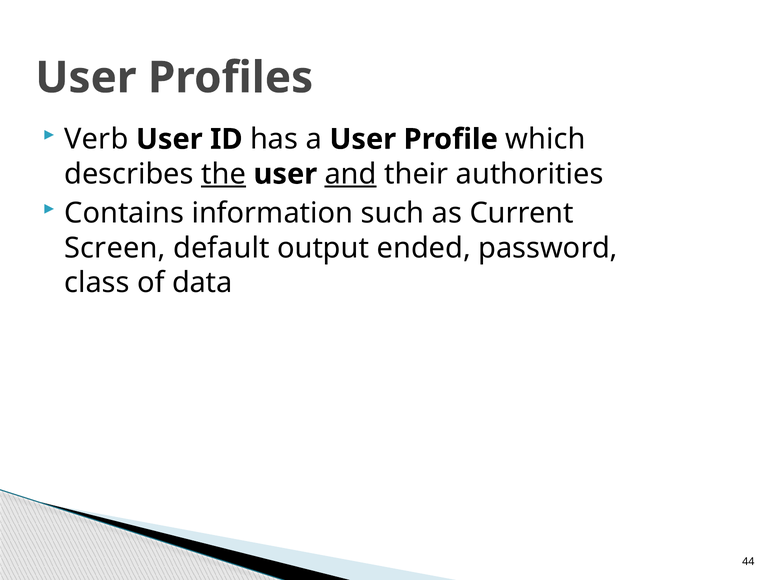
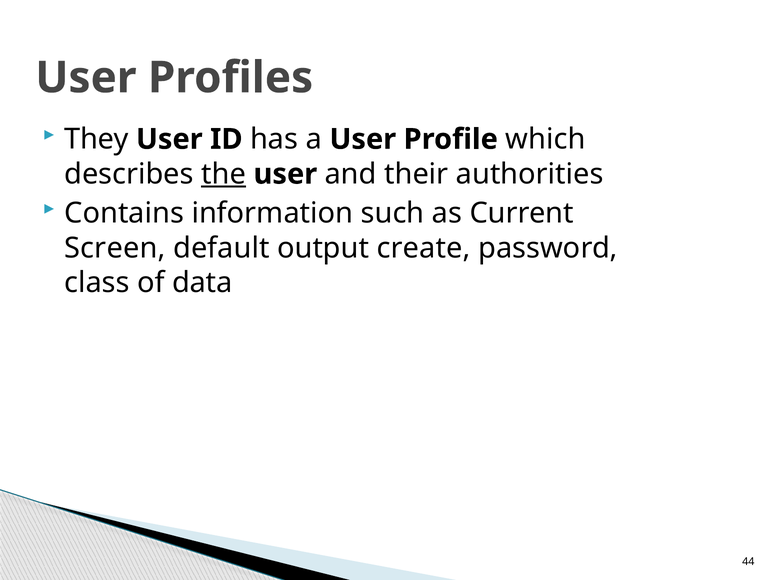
Verb: Verb -> They
and underline: present -> none
ended: ended -> create
